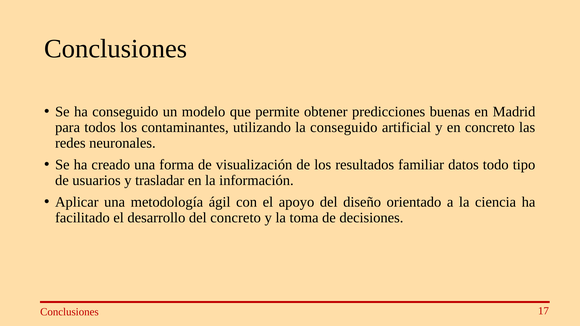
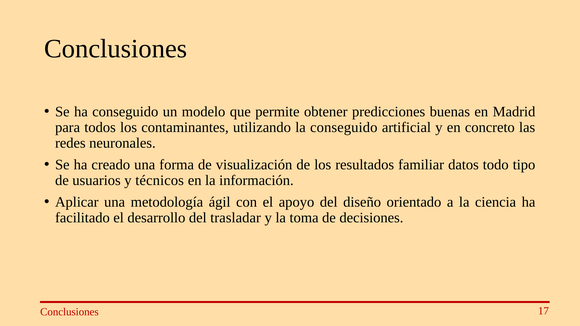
trasladar: trasladar -> técnicos
del concreto: concreto -> trasladar
